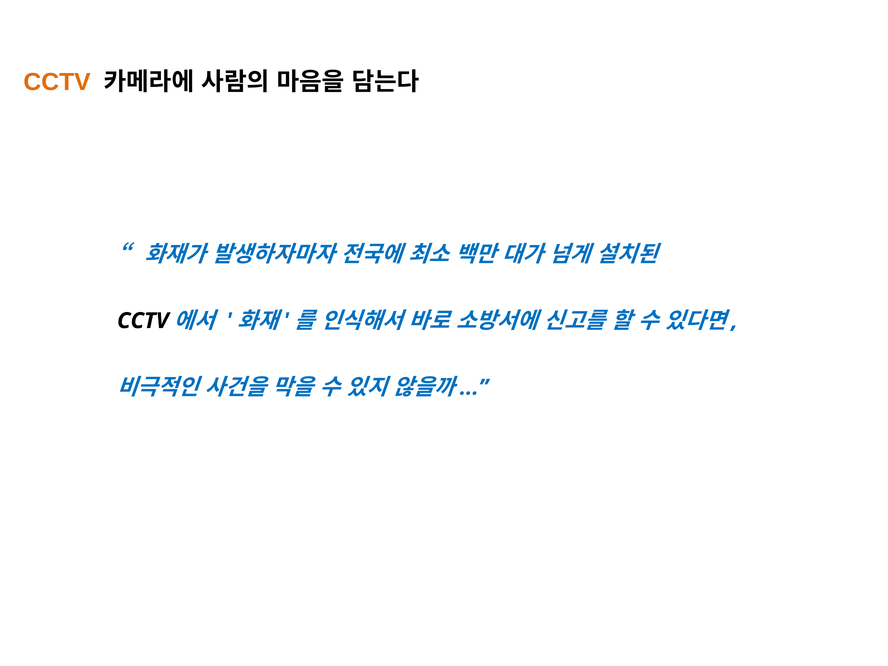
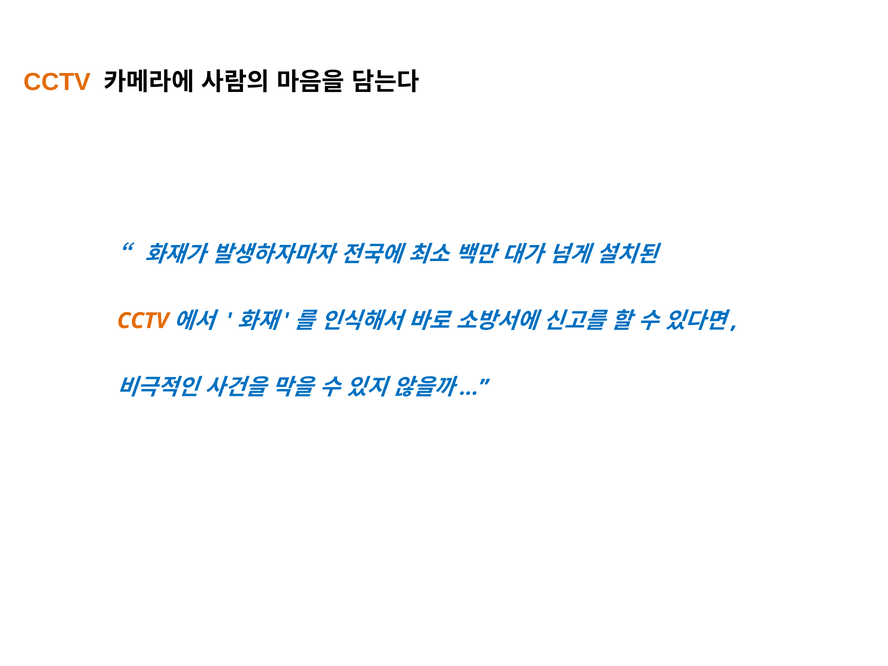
CCTV at (143, 321) colour: black -> orange
